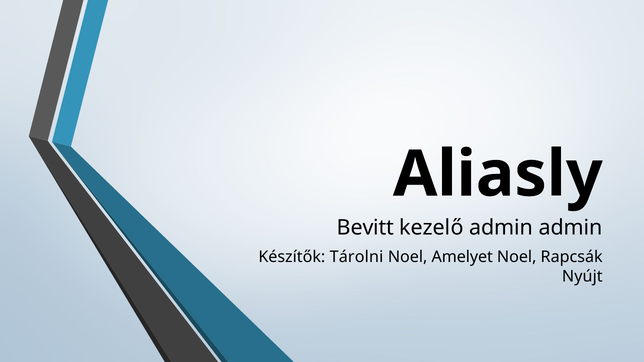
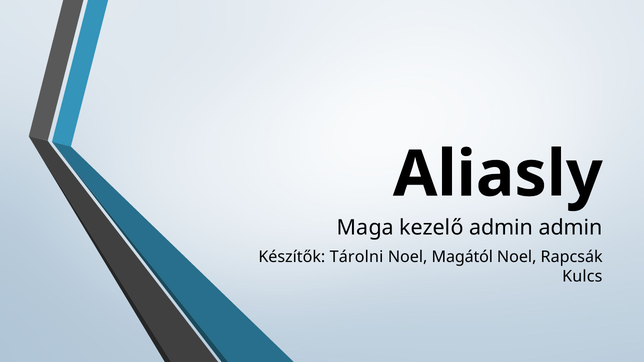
Bevitt: Bevitt -> Maga
Amelyet: Amelyet -> Magától
Nyújt: Nyújt -> Kulcs
